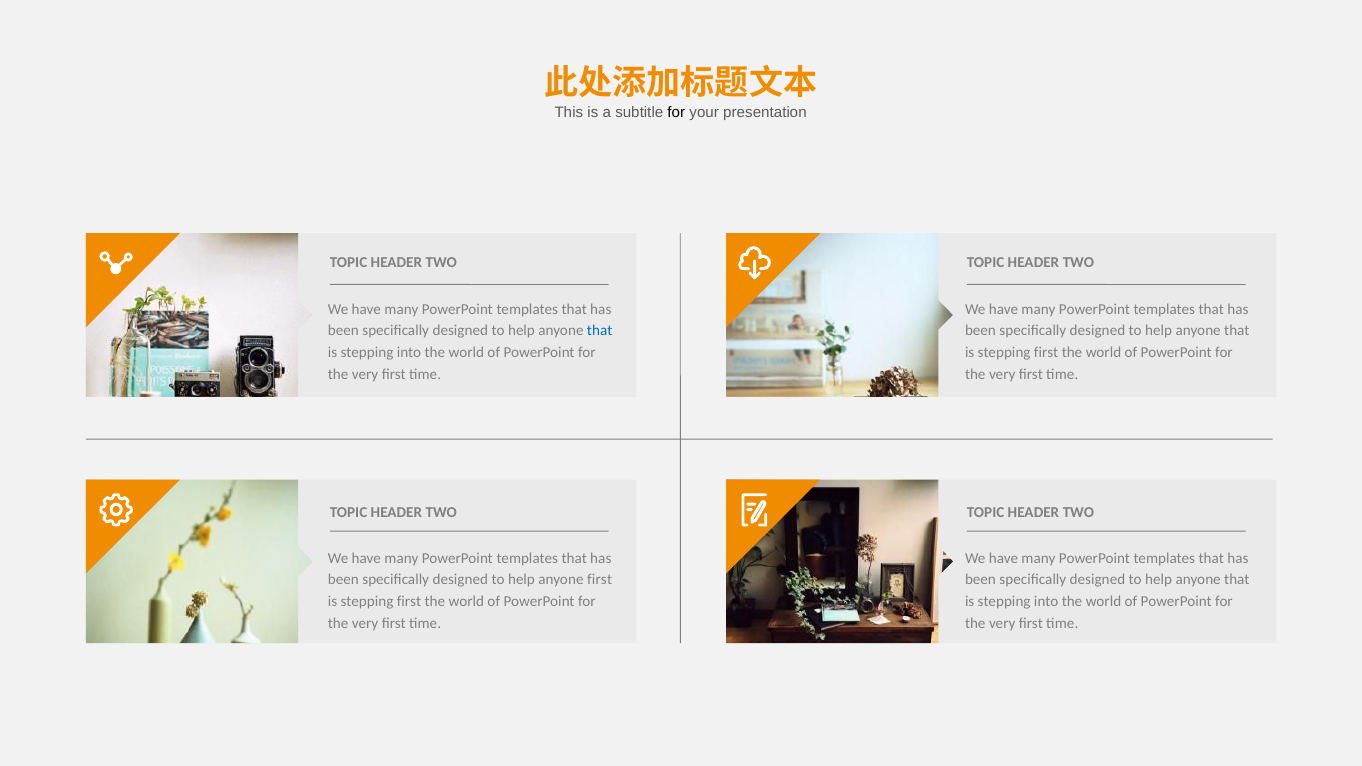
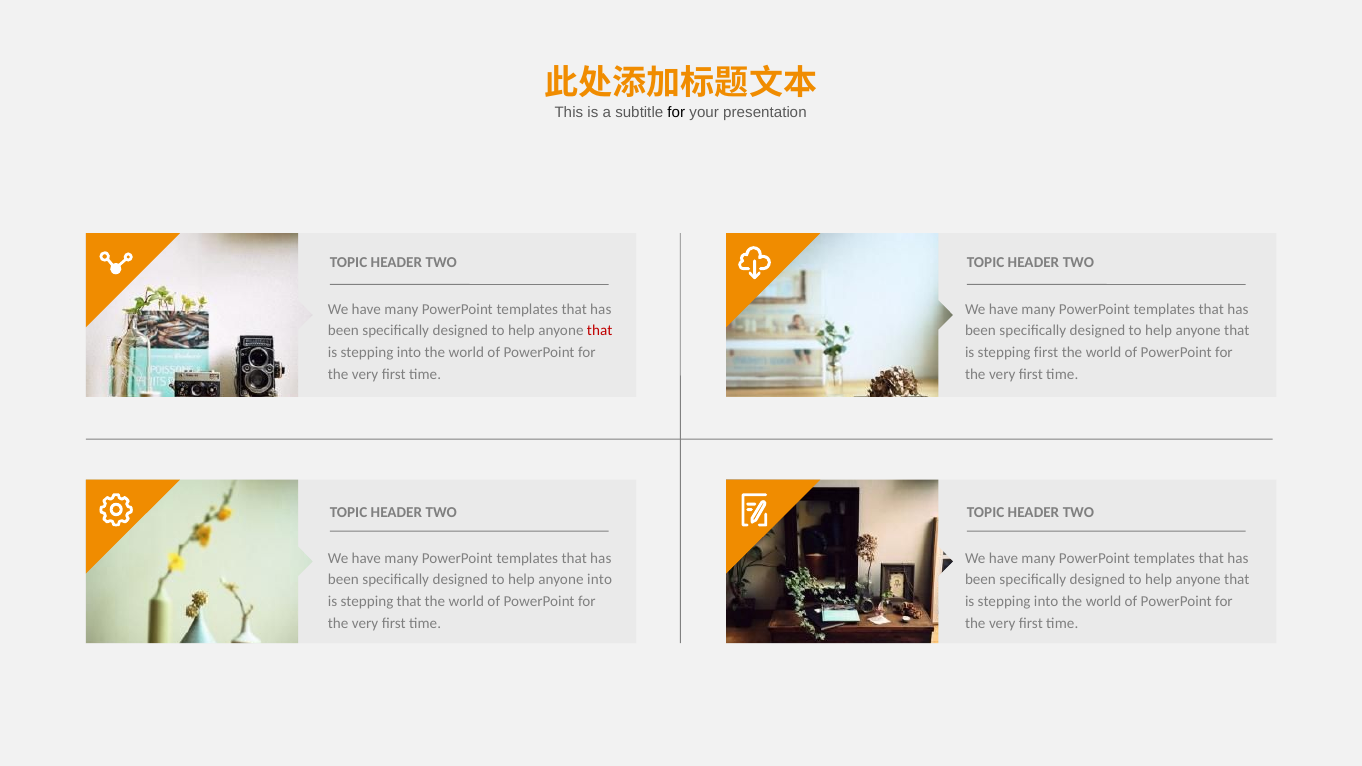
that at (600, 331) colour: blue -> red
anyone first: first -> into
first at (409, 602): first -> that
